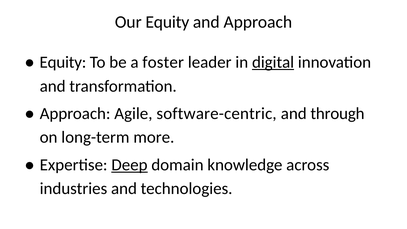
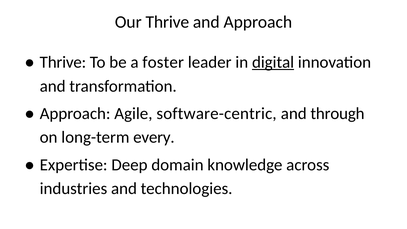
Our Equity: Equity -> Thrive
Equity at (63, 62): Equity -> Thrive
more: more -> every
Deep underline: present -> none
